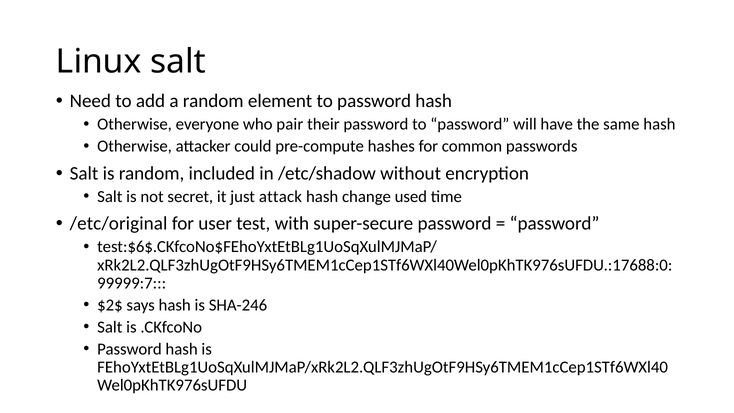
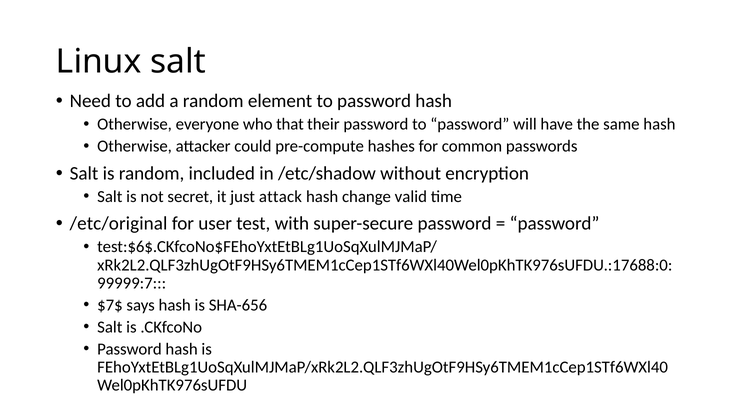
pair: pair -> that
used: used -> valid
$2$: $2$ -> $7$
SHA-246: SHA-246 -> SHA-656
